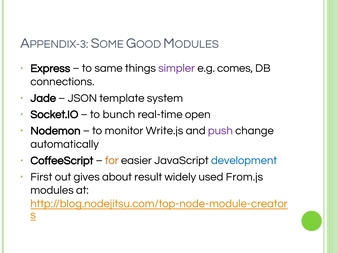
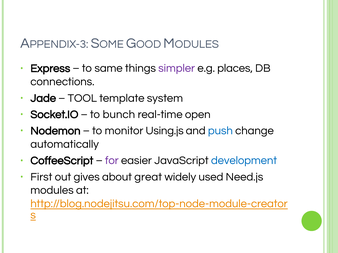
comes: comes -> places
JSON: JSON -> TOOL
Write.js: Write.js -> Using.js
push colour: purple -> blue
for colour: orange -> purple
result: result -> great
From.js: From.js -> Need.js
